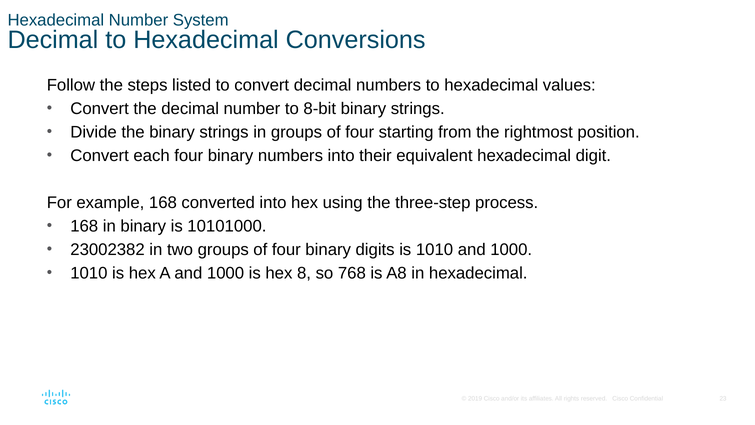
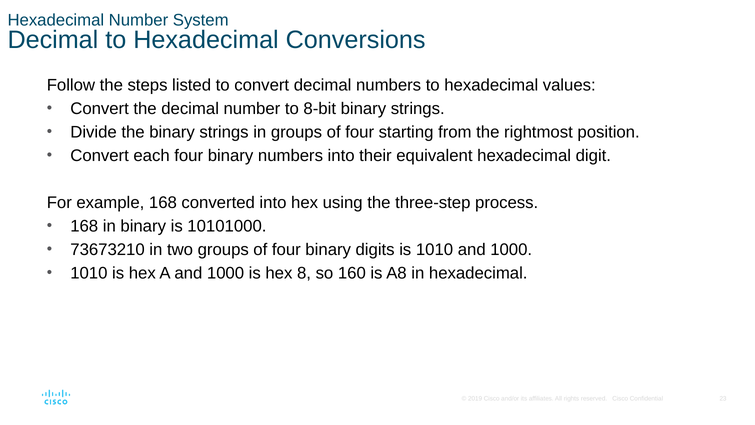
23002382: 23002382 -> 73673210
768: 768 -> 160
